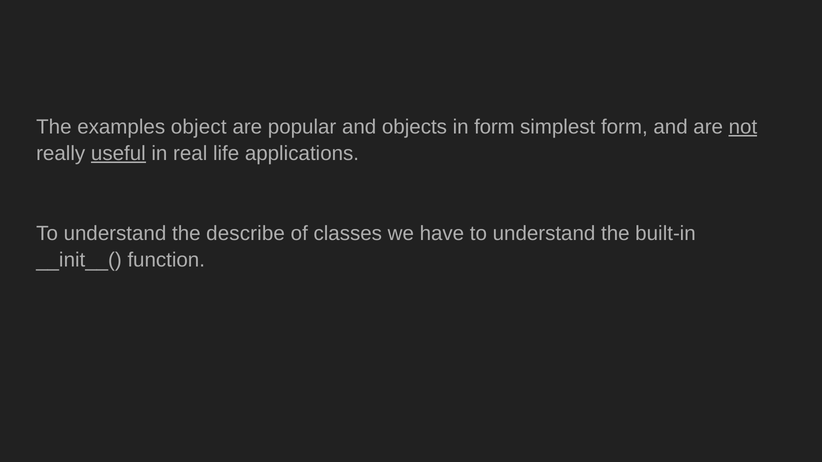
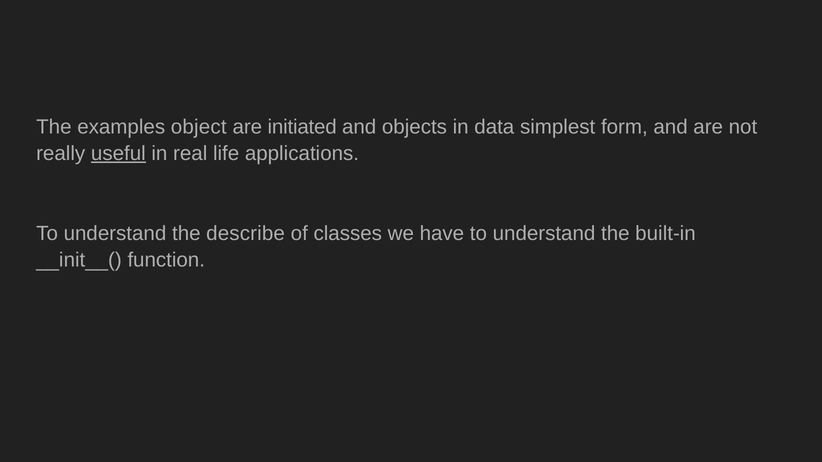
popular: popular -> initiated
in form: form -> data
not underline: present -> none
